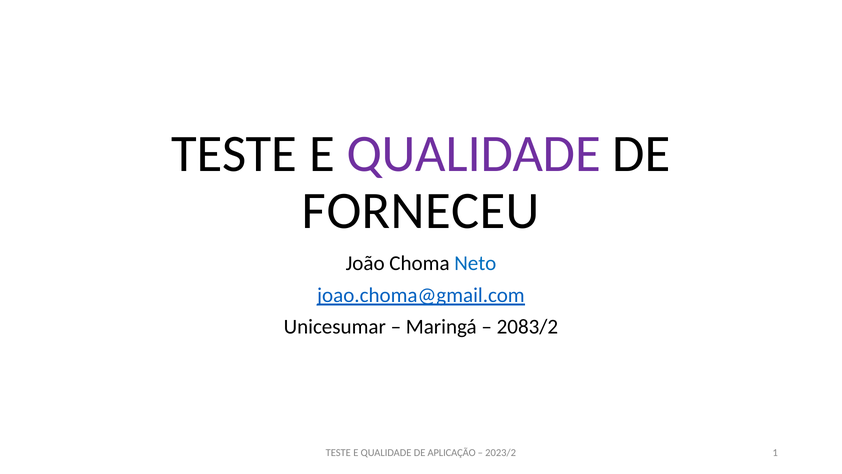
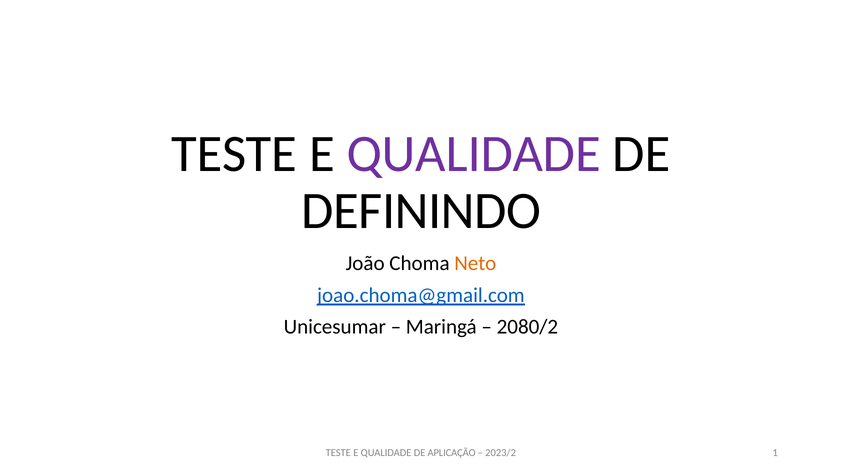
FORNECEU: FORNECEU -> DEFININDO
Neto colour: blue -> orange
2083/2: 2083/2 -> 2080/2
